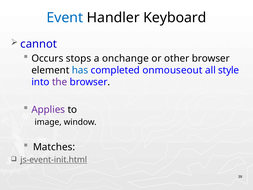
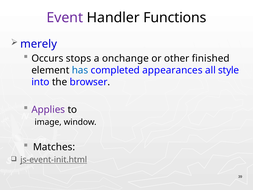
Event colour: blue -> purple
Keyboard: Keyboard -> Functions
cannot: cannot -> merely
other browser: browser -> finished
onmouseout: onmouseout -> appearances
the colour: purple -> black
